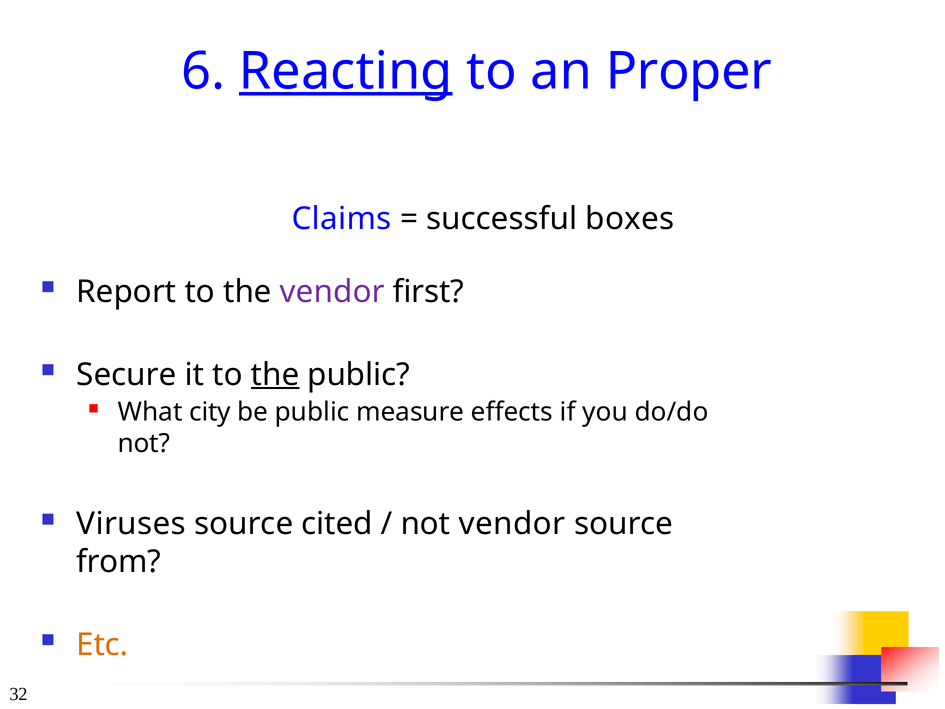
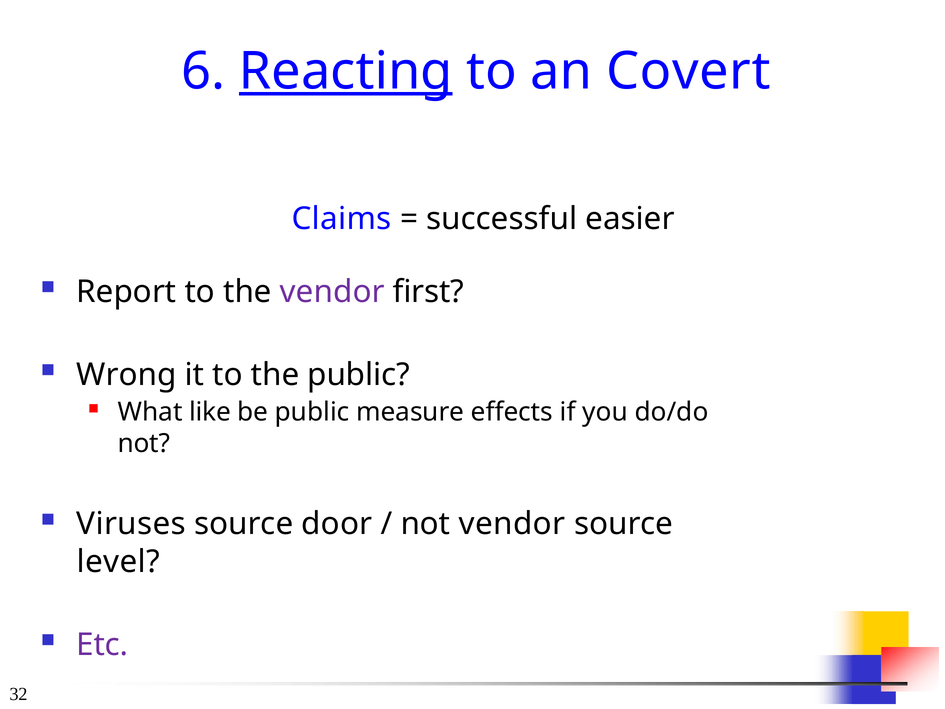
Proper: Proper -> Covert
boxes: boxes -> easier
Secure: Secure -> Wrong
the at (275, 374) underline: present -> none
city: city -> like
cited: cited -> door
from: from -> level
Etc colour: orange -> purple
